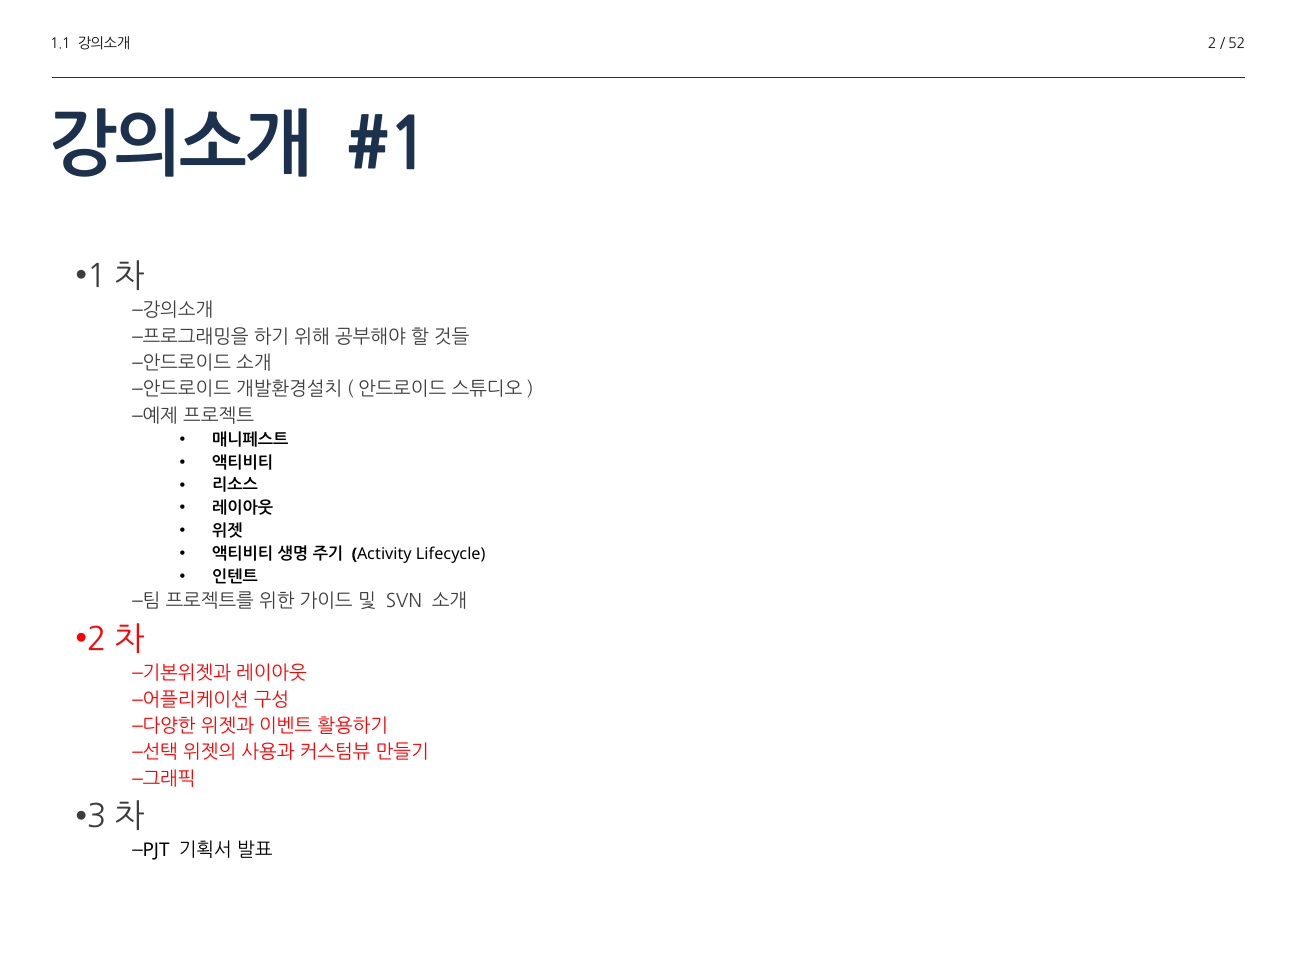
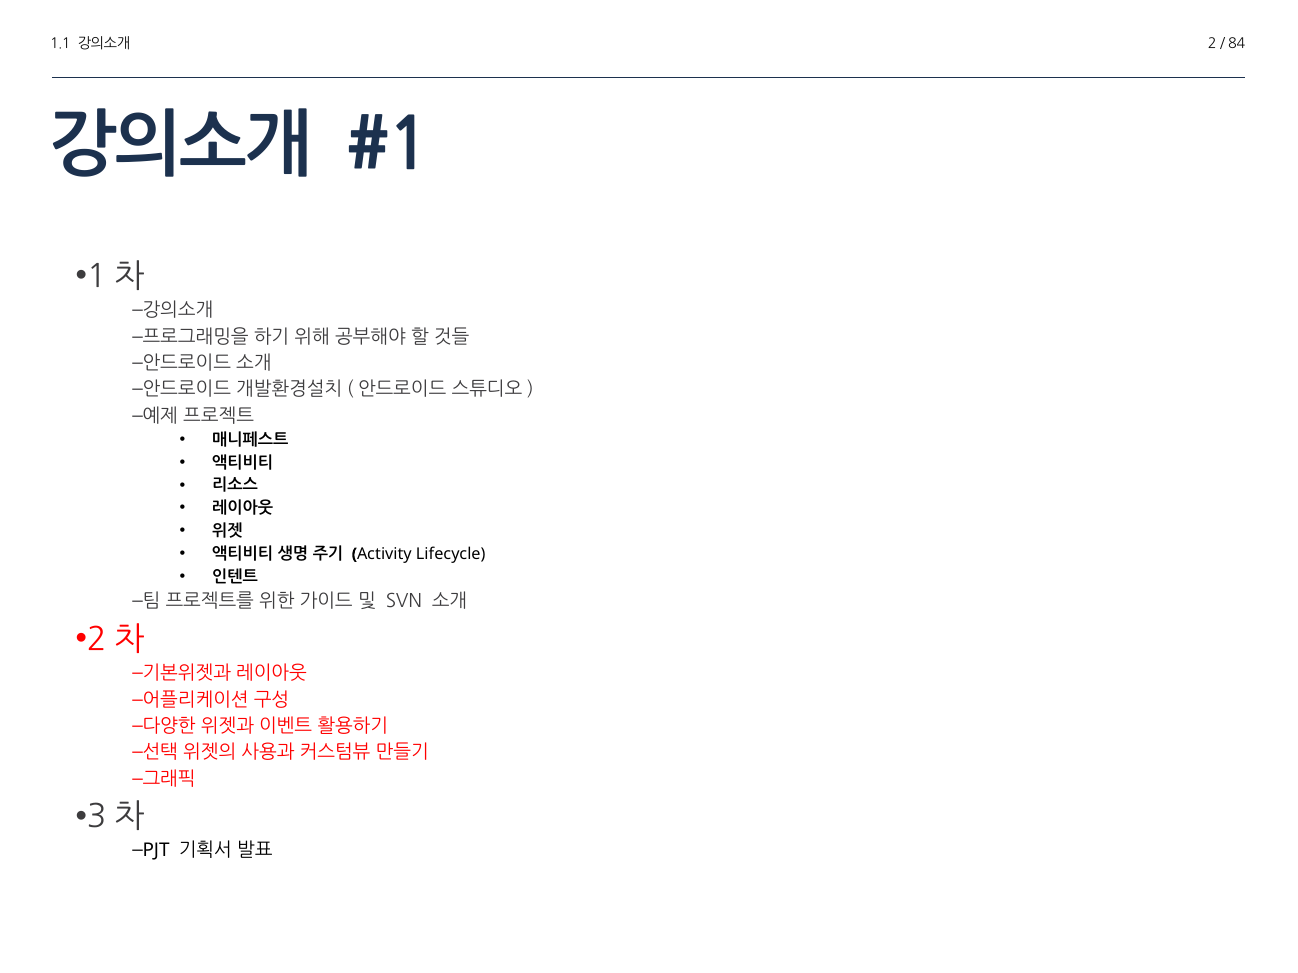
52: 52 -> 84
